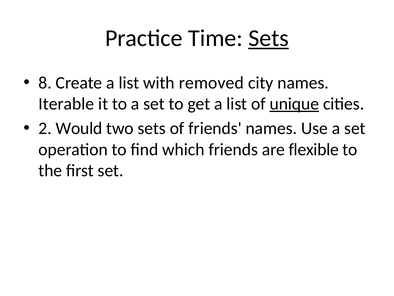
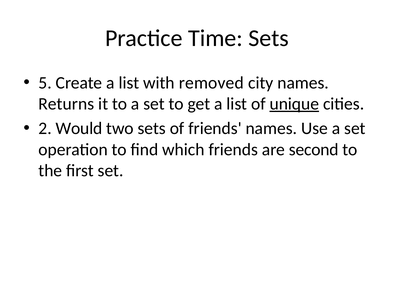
Sets at (269, 38) underline: present -> none
8: 8 -> 5
Iterable: Iterable -> Returns
flexible: flexible -> second
